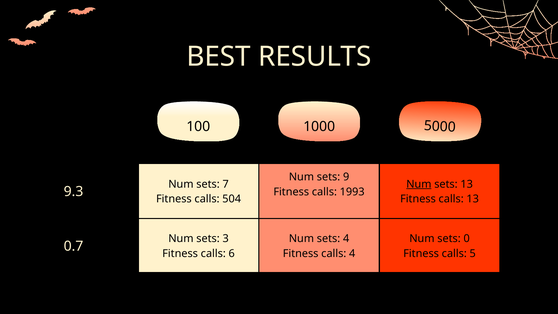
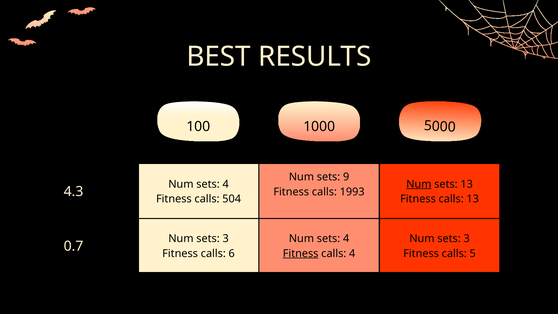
7 at (226, 184): 7 -> 4
9.3: 9.3 -> 4.3
0 at (467, 239): 0 -> 3
Fitness at (301, 253) underline: none -> present
